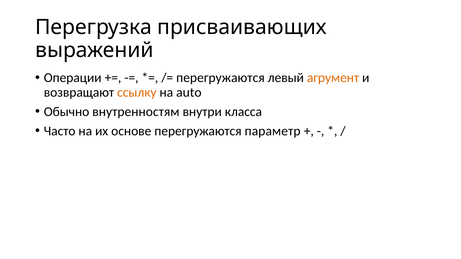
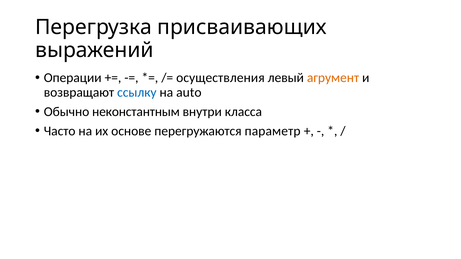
перегружаются at (220, 78): перегружаются -> осуществления
ссылку colour: orange -> blue
внутренностям: внутренностям -> неконстантным
